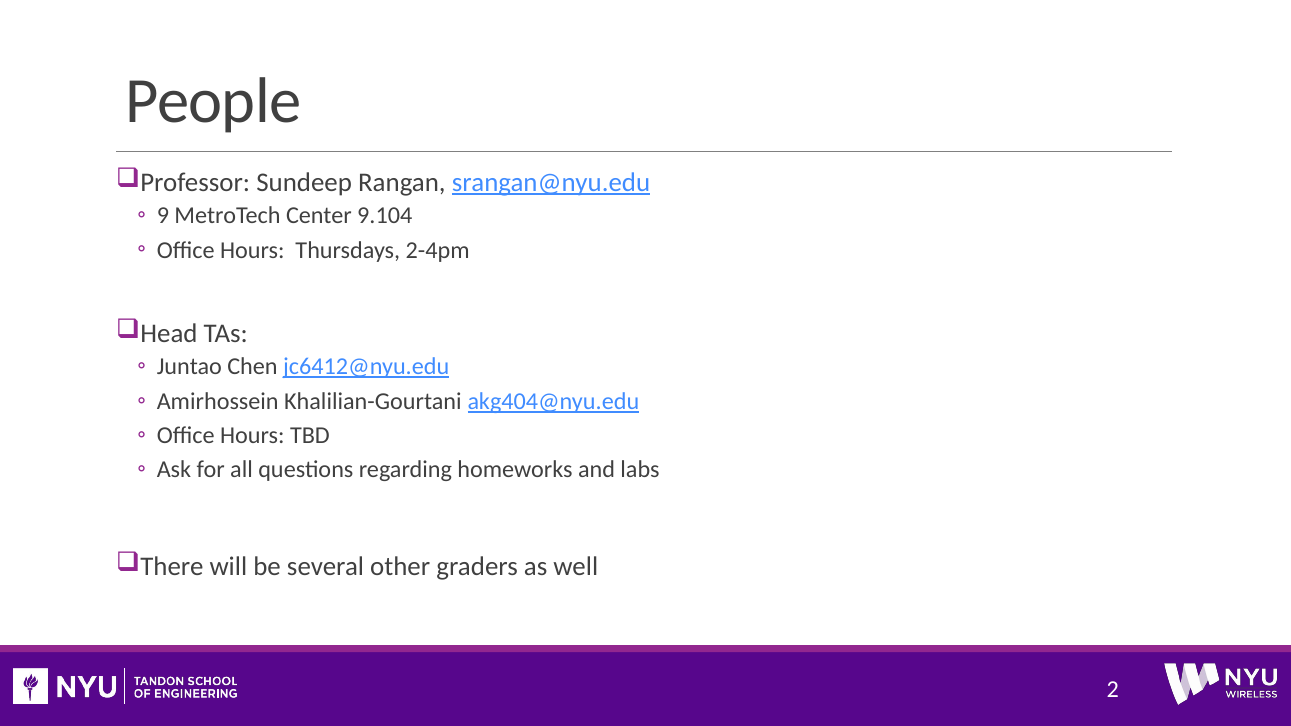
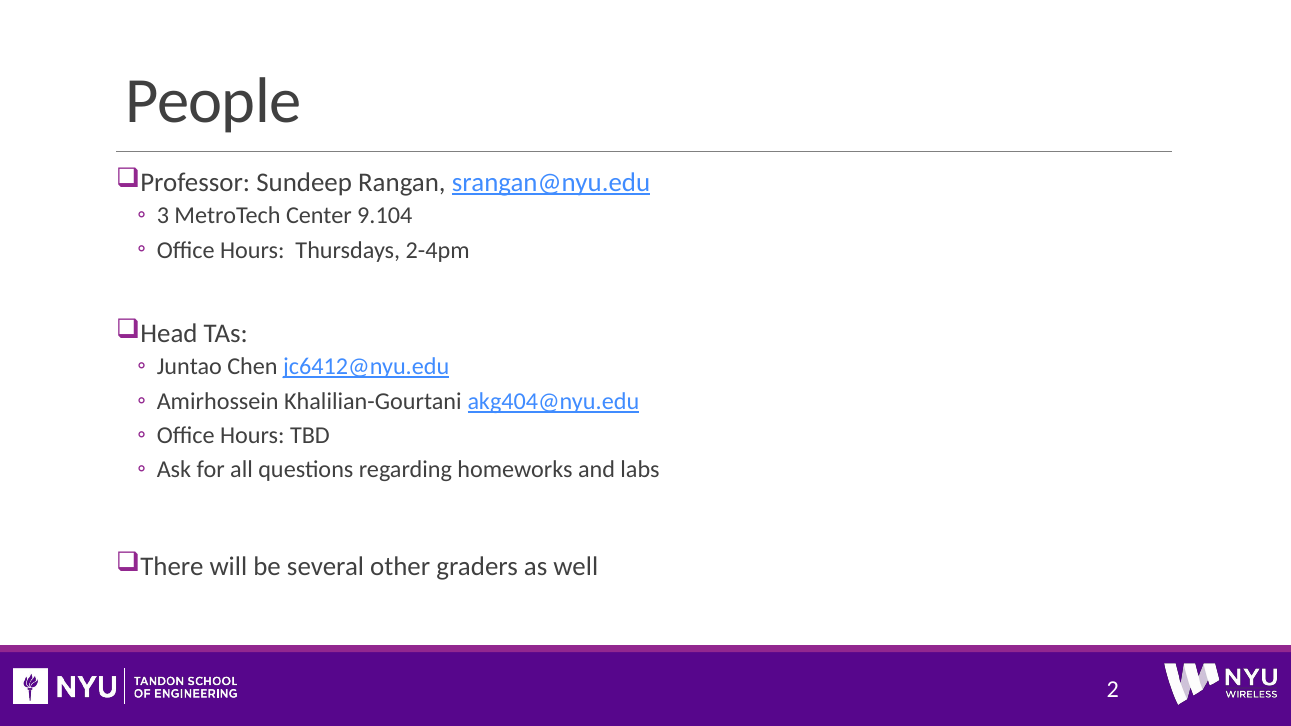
9: 9 -> 3
